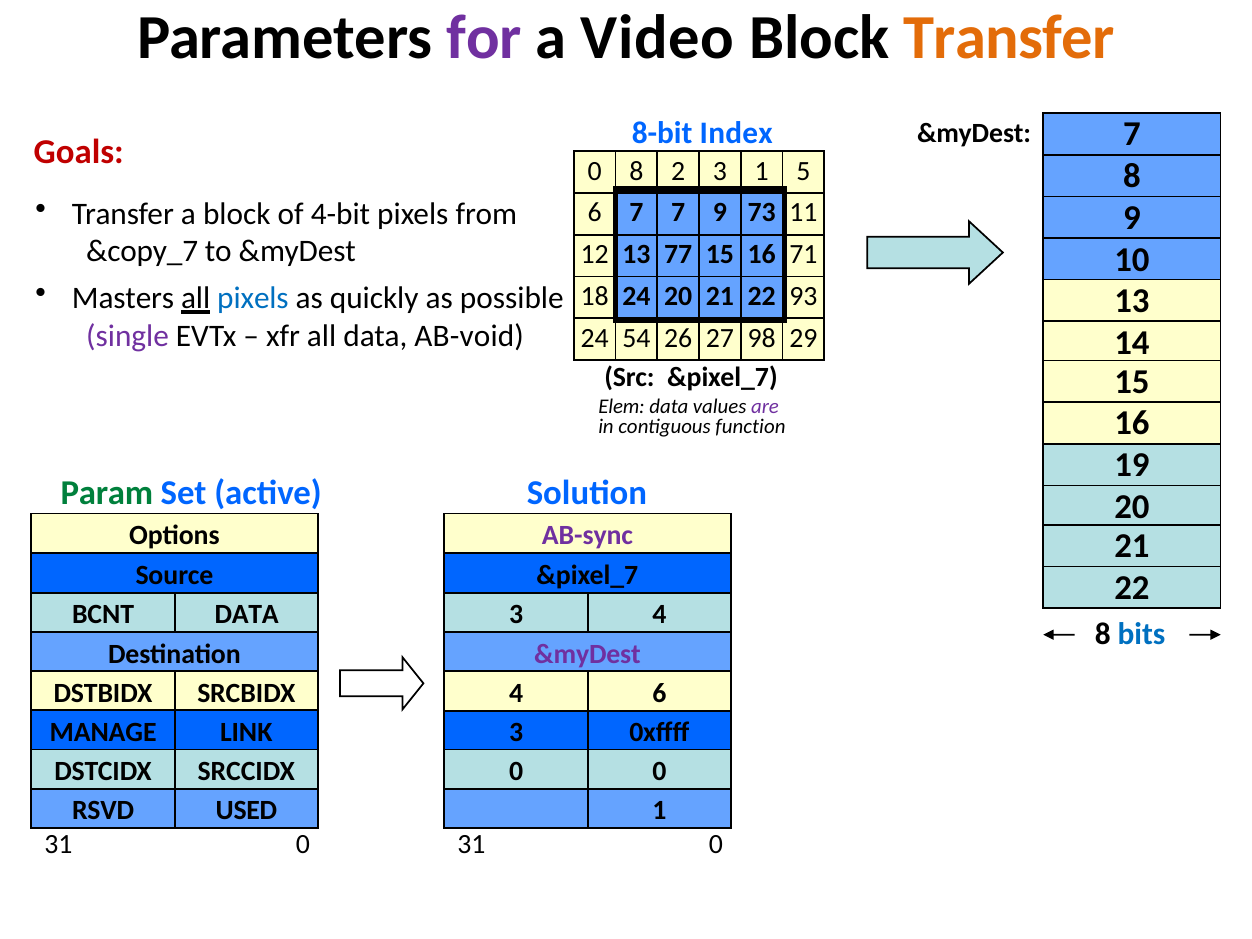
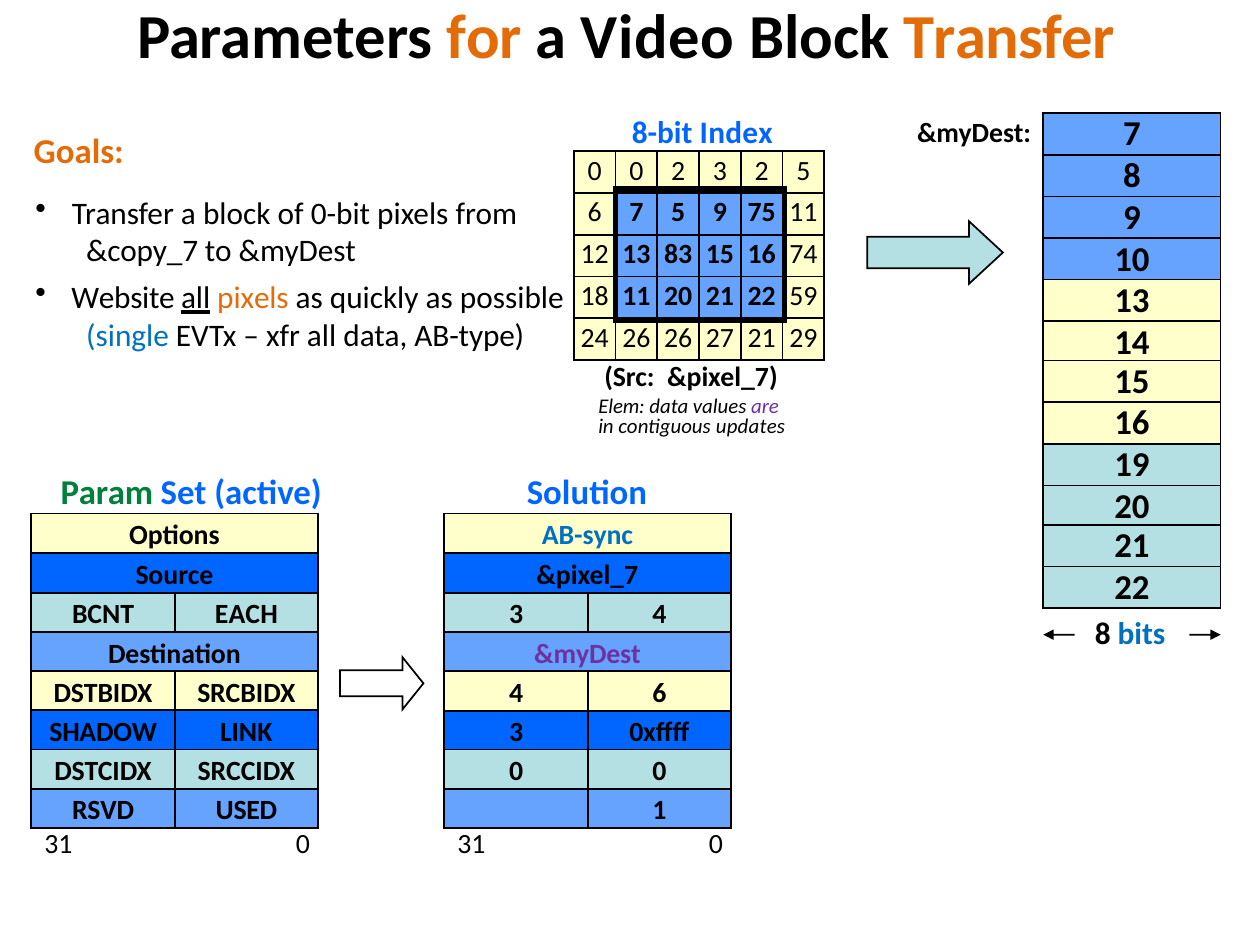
for colour: purple -> orange
Goals colour: red -> orange
8 at (636, 171): 8 -> 0
3 1: 1 -> 2
4-bit: 4-bit -> 0-bit
7 7: 7 -> 5
73: 73 -> 75
77: 77 -> 83
71: 71 -> 74
Masters: Masters -> Website
pixels at (253, 298) colour: blue -> orange
18 24: 24 -> 11
93: 93 -> 59
single colour: purple -> blue
AB-void: AB-void -> AB-type
24 54: 54 -> 26
27 98: 98 -> 21
function: function -> updates
AB-sync colour: purple -> blue
DATA at (247, 614): DATA -> EACH
MANAGE: MANAGE -> SHADOW
